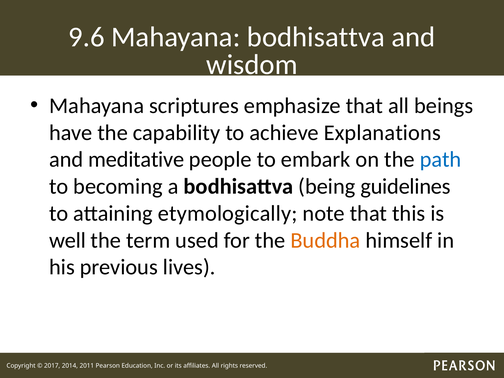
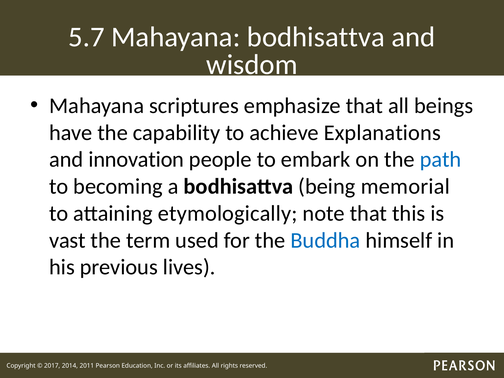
9.6: 9.6 -> 5.7
meditative: meditative -> innovation
guidelines: guidelines -> memorial
well: well -> vast
Buddha colour: orange -> blue
